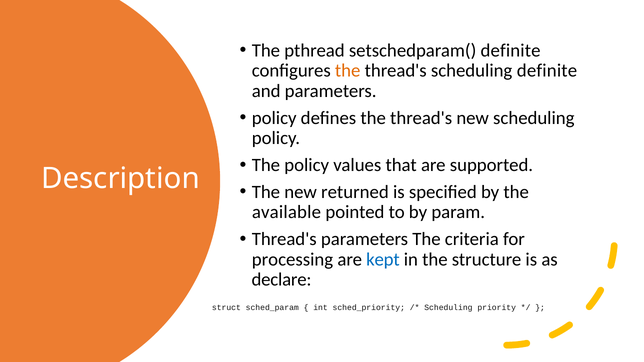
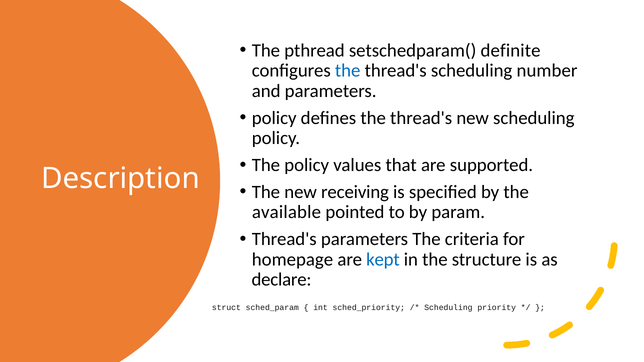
the at (348, 71) colour: orange -> blue
scheduling definite: definite -> number
returned: returned -> receiving
processing: processing -> homepage
